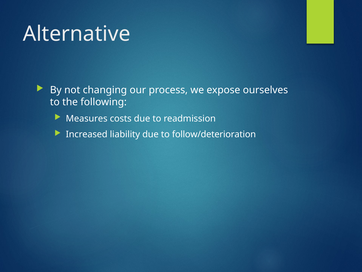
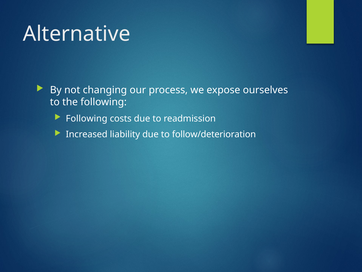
Measures at (87, 118): Measures -> Following
